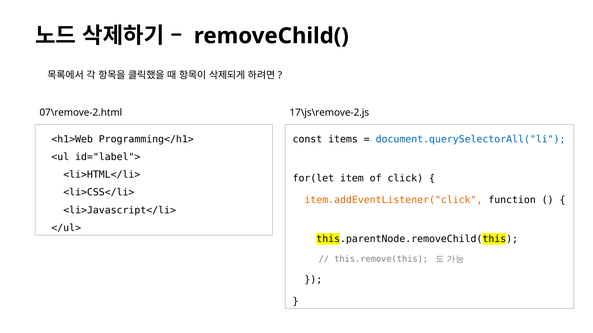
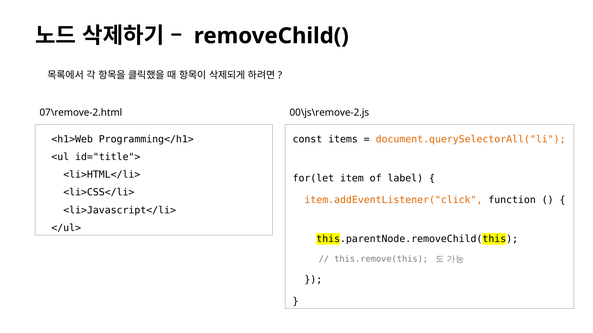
17\js\remove-2.js: 17\js\remove-2.js -> 00\js\remove-2.js
document.querySelectorAll("li colour: blue -> orange
id="label">: id="label"> -> id="title">
click: click -> label
